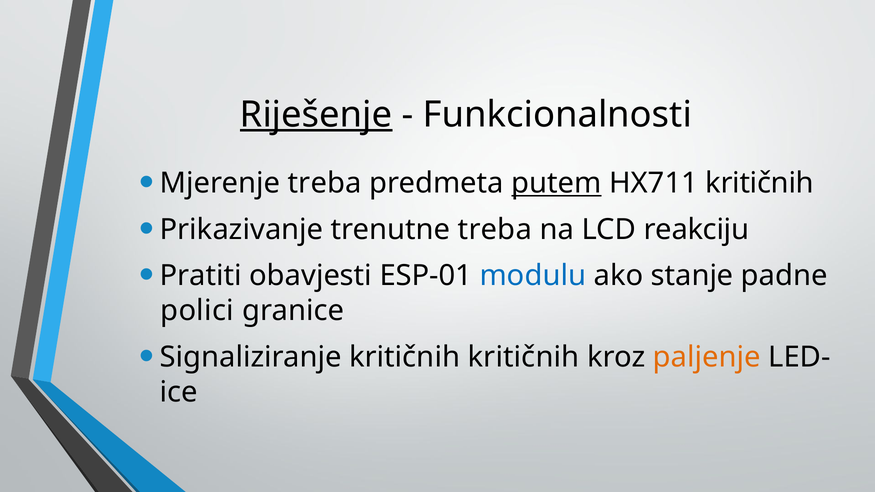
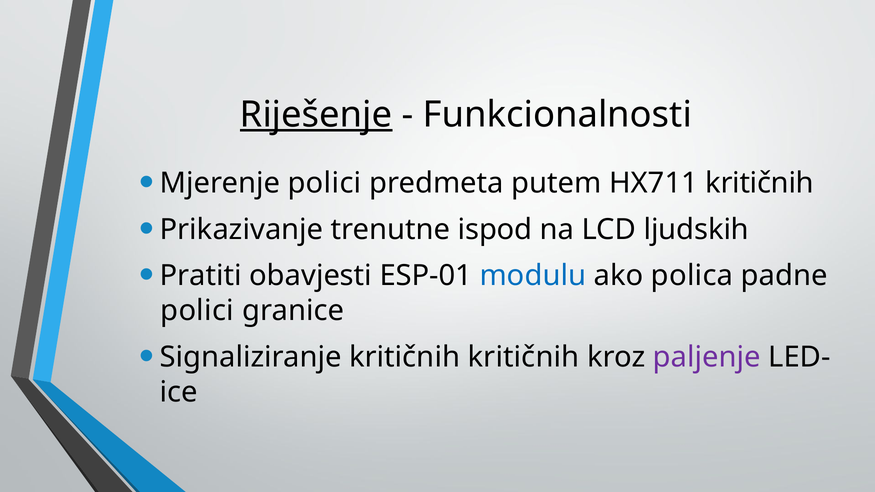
Mjerenje treba: treba -> polici
putem underline: present -> none
trenutne treba: treba -> ispod
reakciju: reakciju -> ljudskih
stanje: stanje -> polica
paljenje colour: orange -> purple
